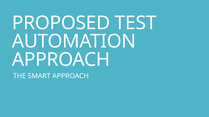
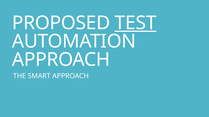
TEST underline: none -> present
